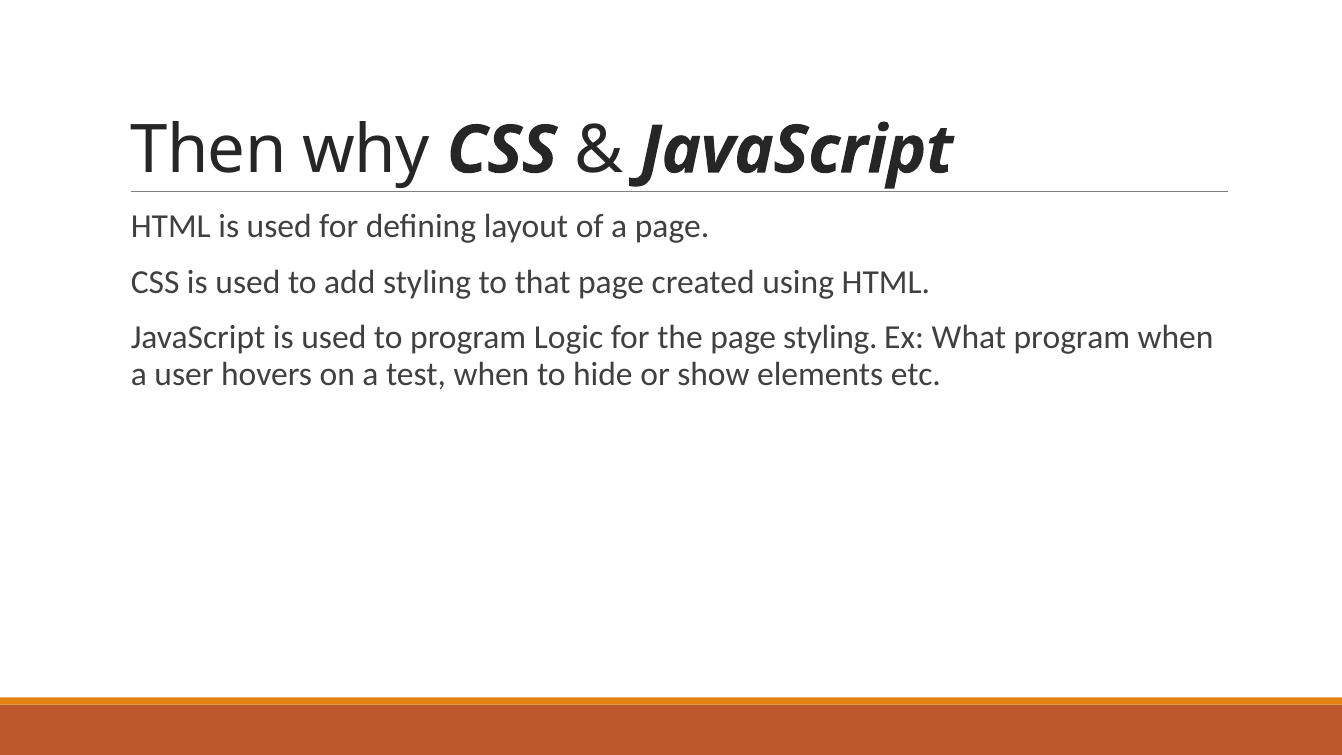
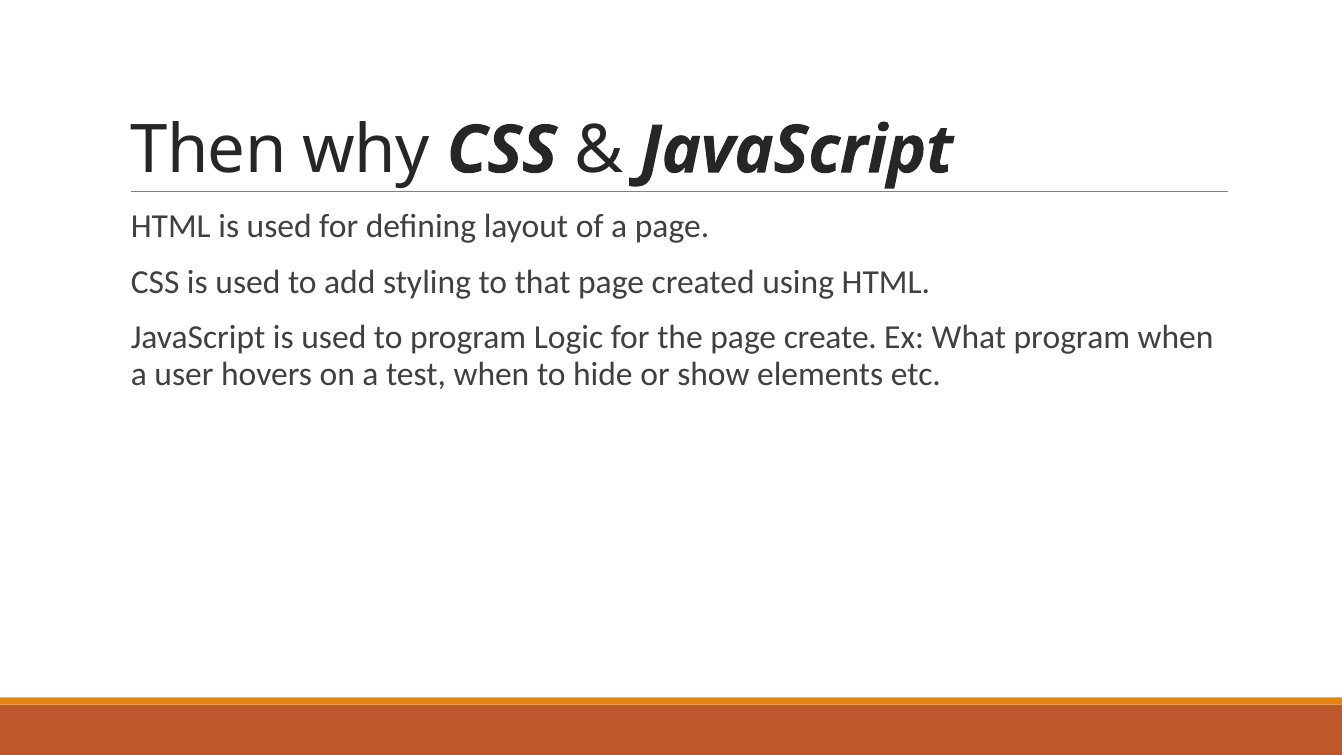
page styling: styling -> create
